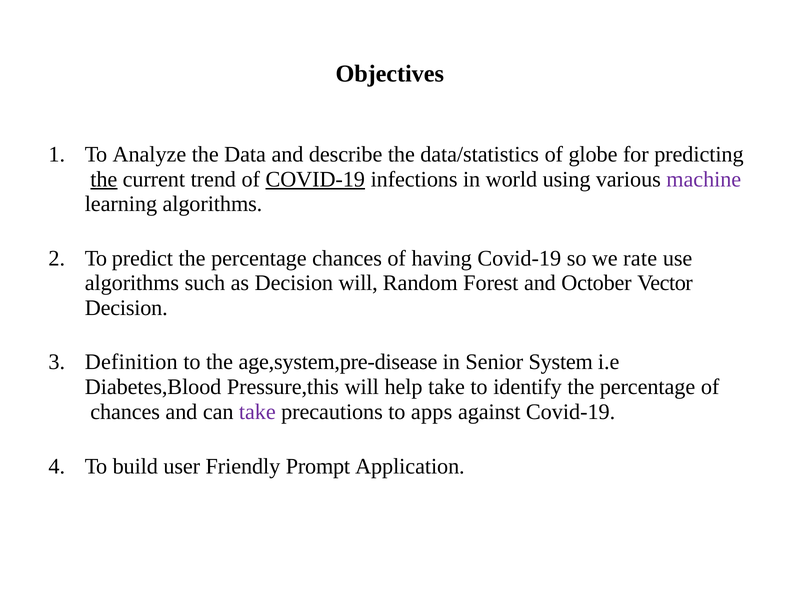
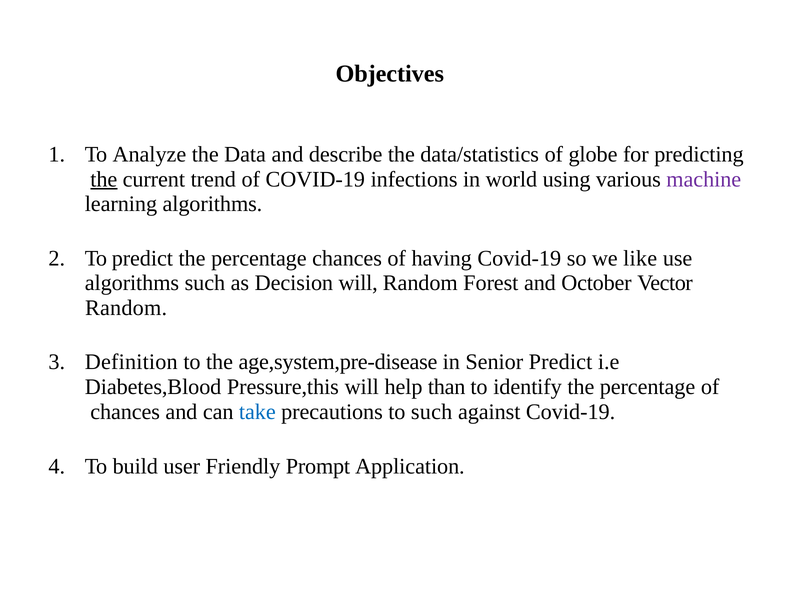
COVID-19 at (315, 179) underline: present -> none
rate: rate -> like
Decision at (126, 308): Decision -> Random
Senior System: System -> Predict
help take: take -> than
take at (257, 412) colour: purple -> blue
to apps: apps -> such
